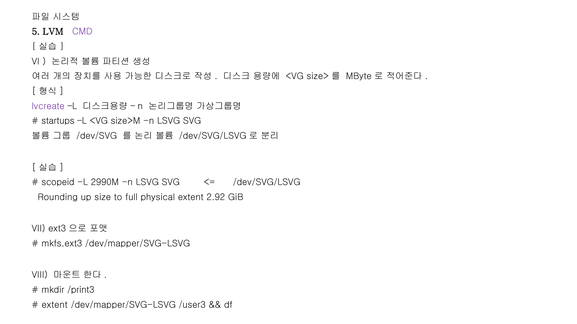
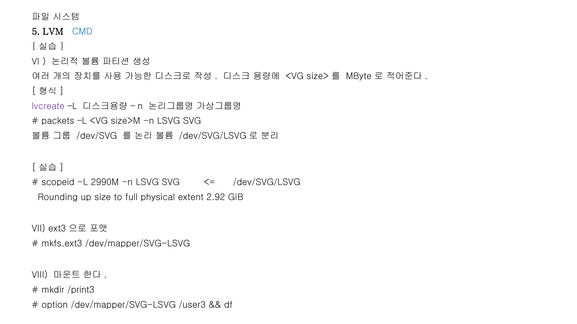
CMD colour: purple -> blue
startups: startups -> packets
extent at (55, 305): extent -> option
